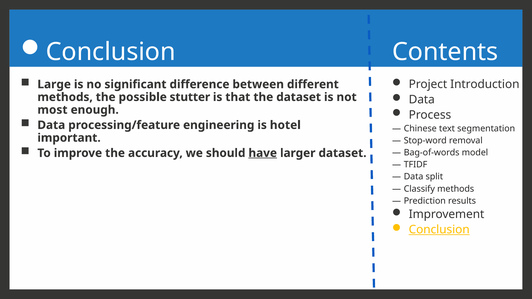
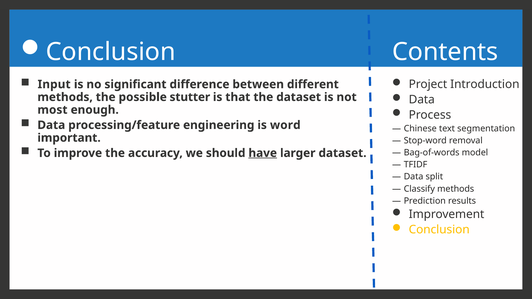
Large: Large -> Input
hotel: hotel -> word
Conclusion at (439, 230) underline: present -> none
